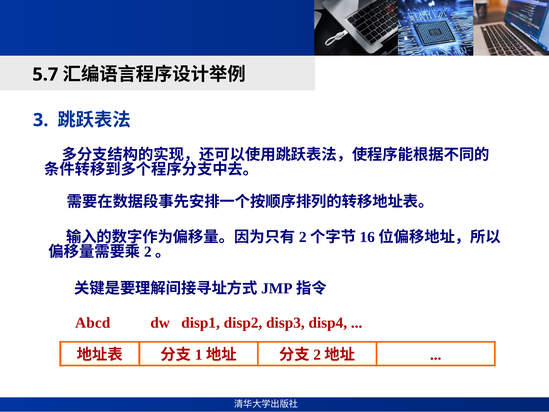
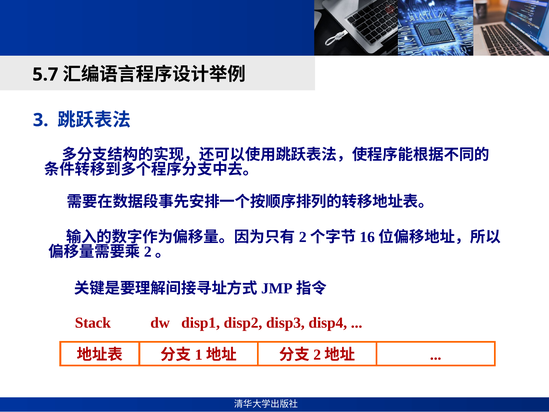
Abcd: Abcd -> Stack
